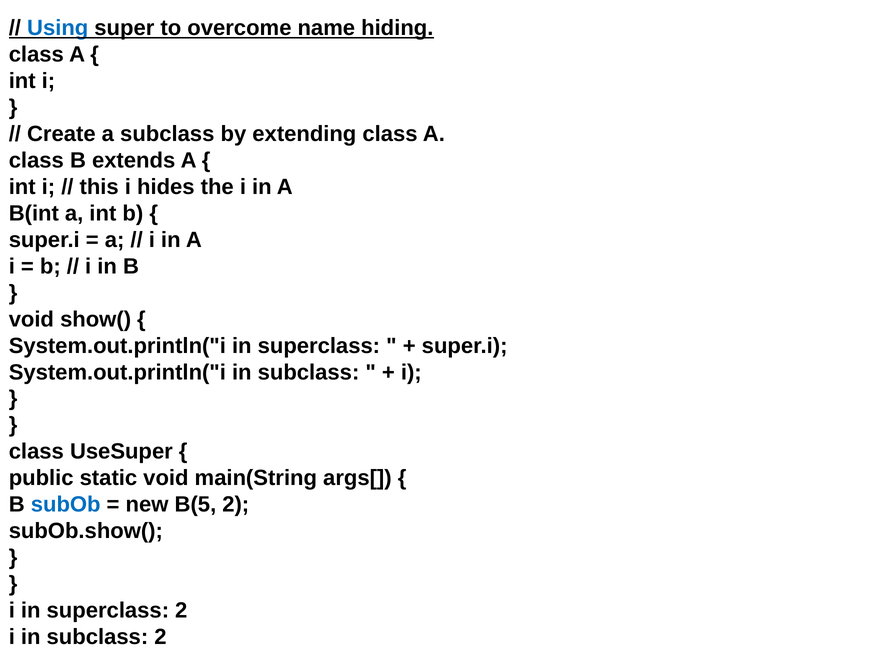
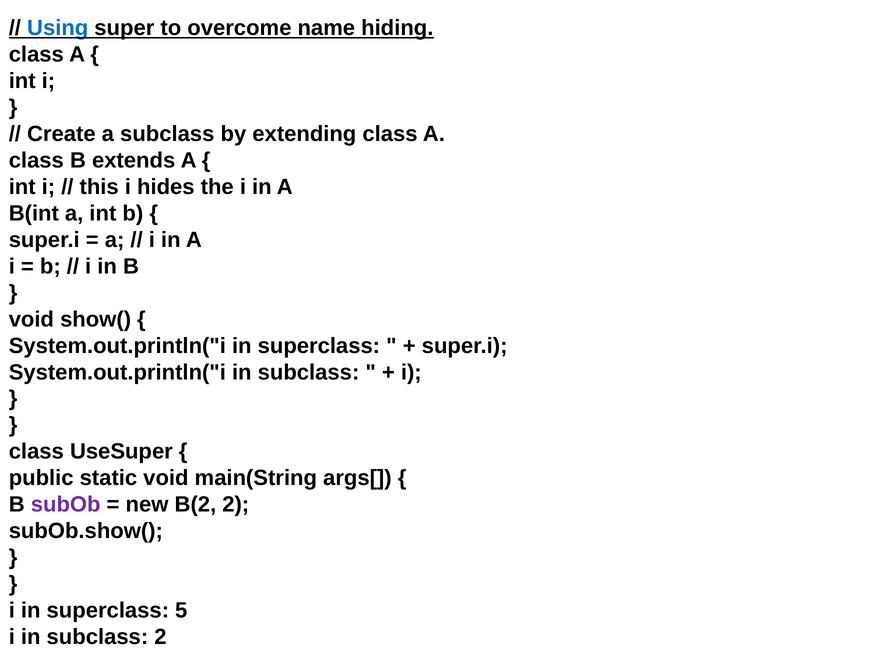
subOb colour: blue -> purple
B(5: B(5 -> B(2
superclass 2: 2 -> 5
